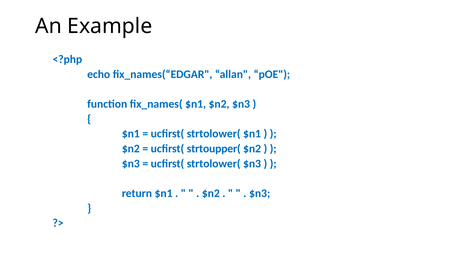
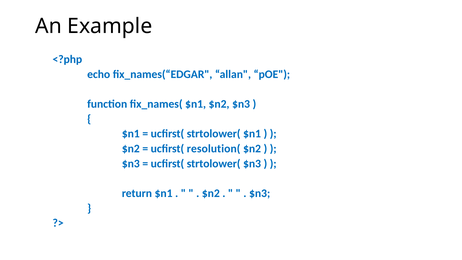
strtoupper(: strtoupper( -> resolution(
